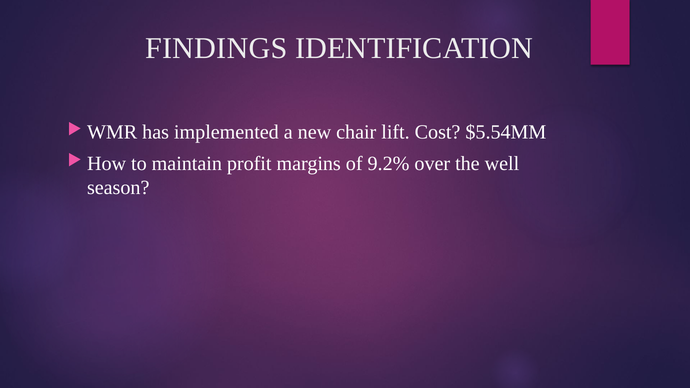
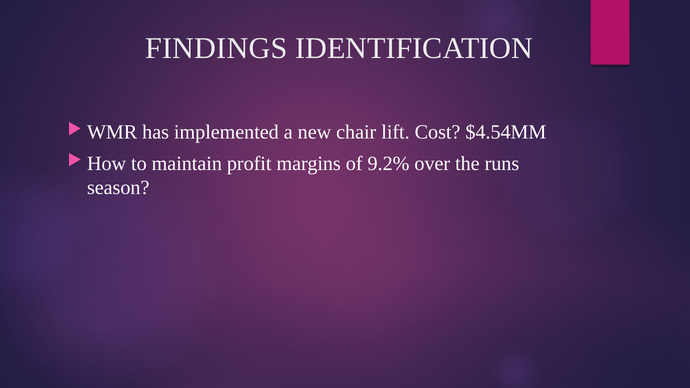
$5.54MM: $5.54MM -> $4.54MM
well: well -> runs
